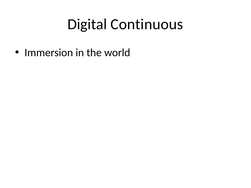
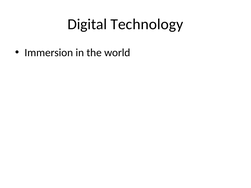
Continuous: Continuous -> Technology
